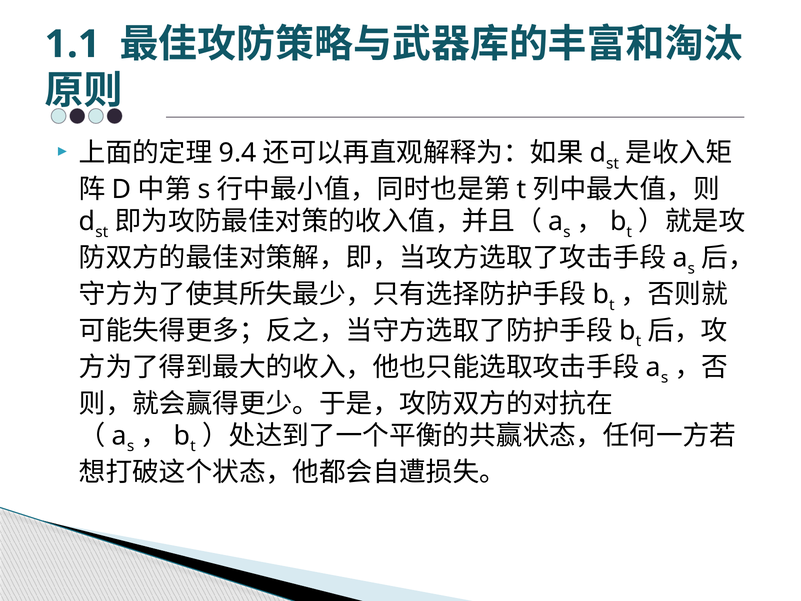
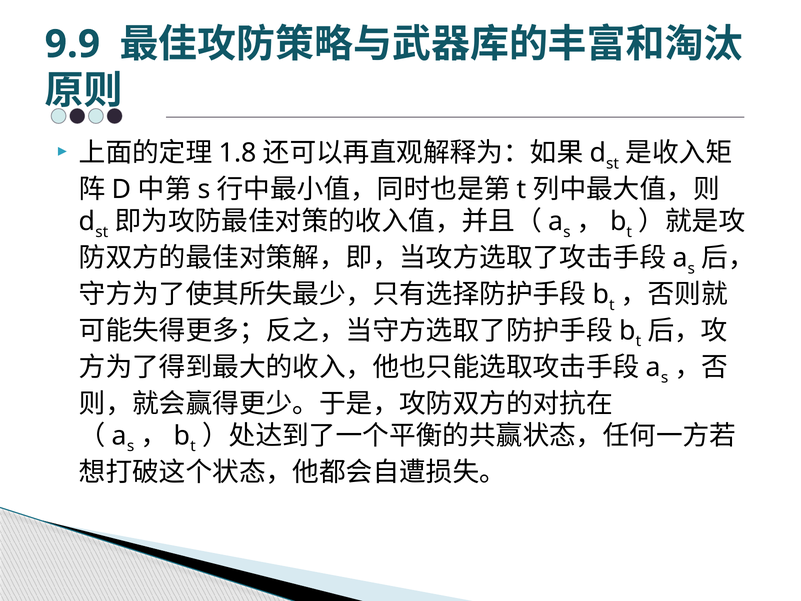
1.1: 1.1 -> 9.9
9.4: 9.4 -> 1.8
